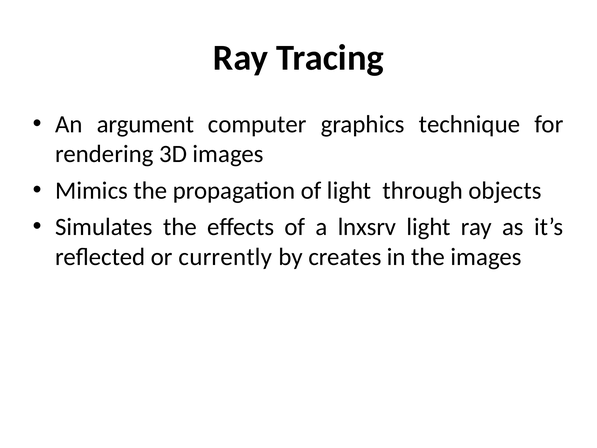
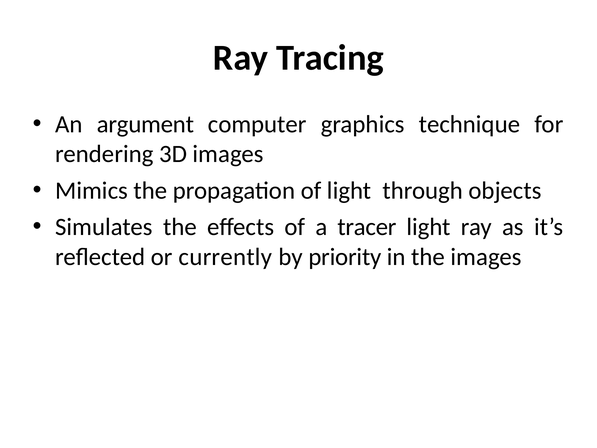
lnxsrv: lnxsrv -> tracer
creates: creates -> priority
